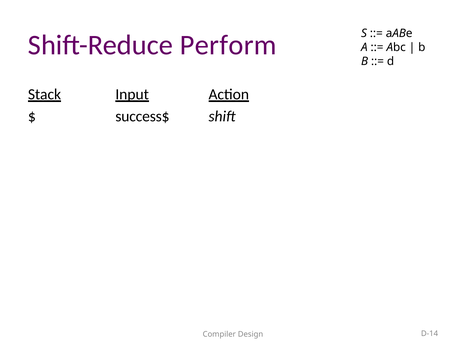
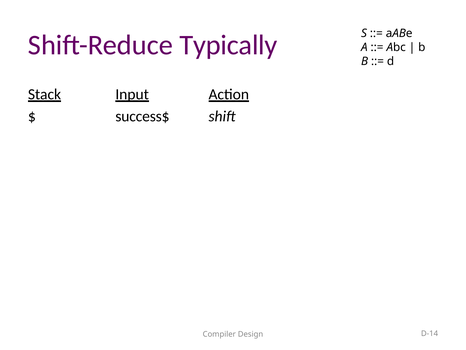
Perform: Perform -> Typically
